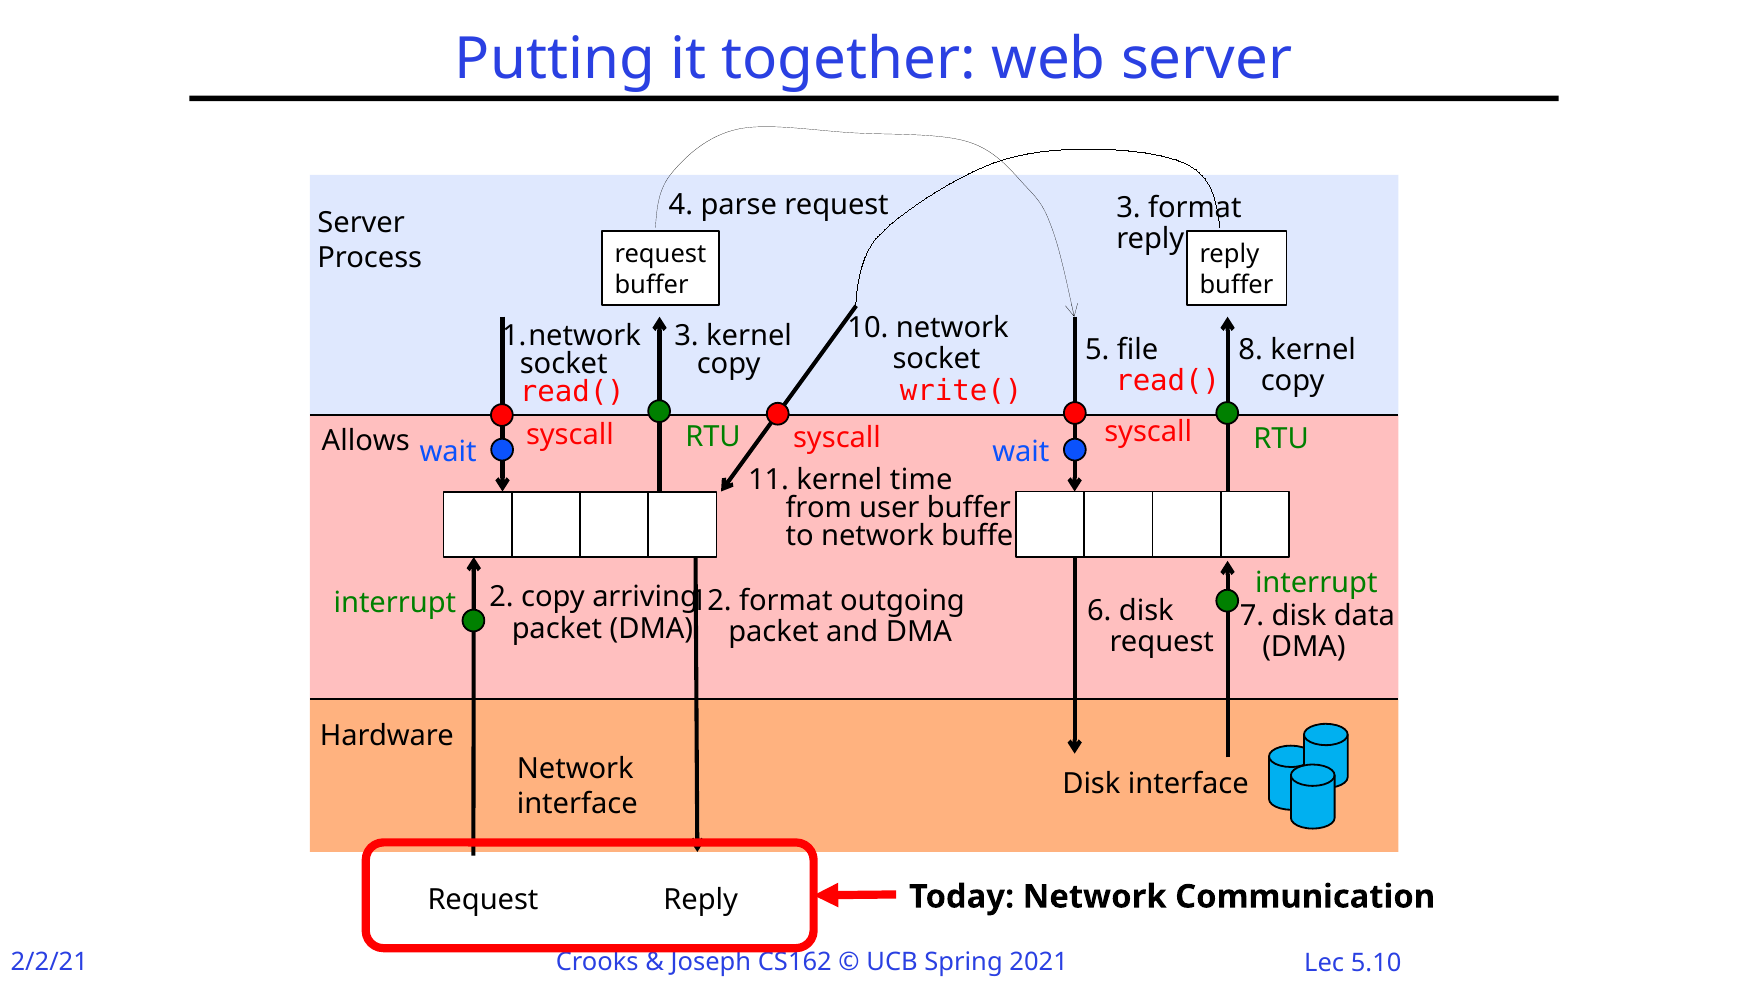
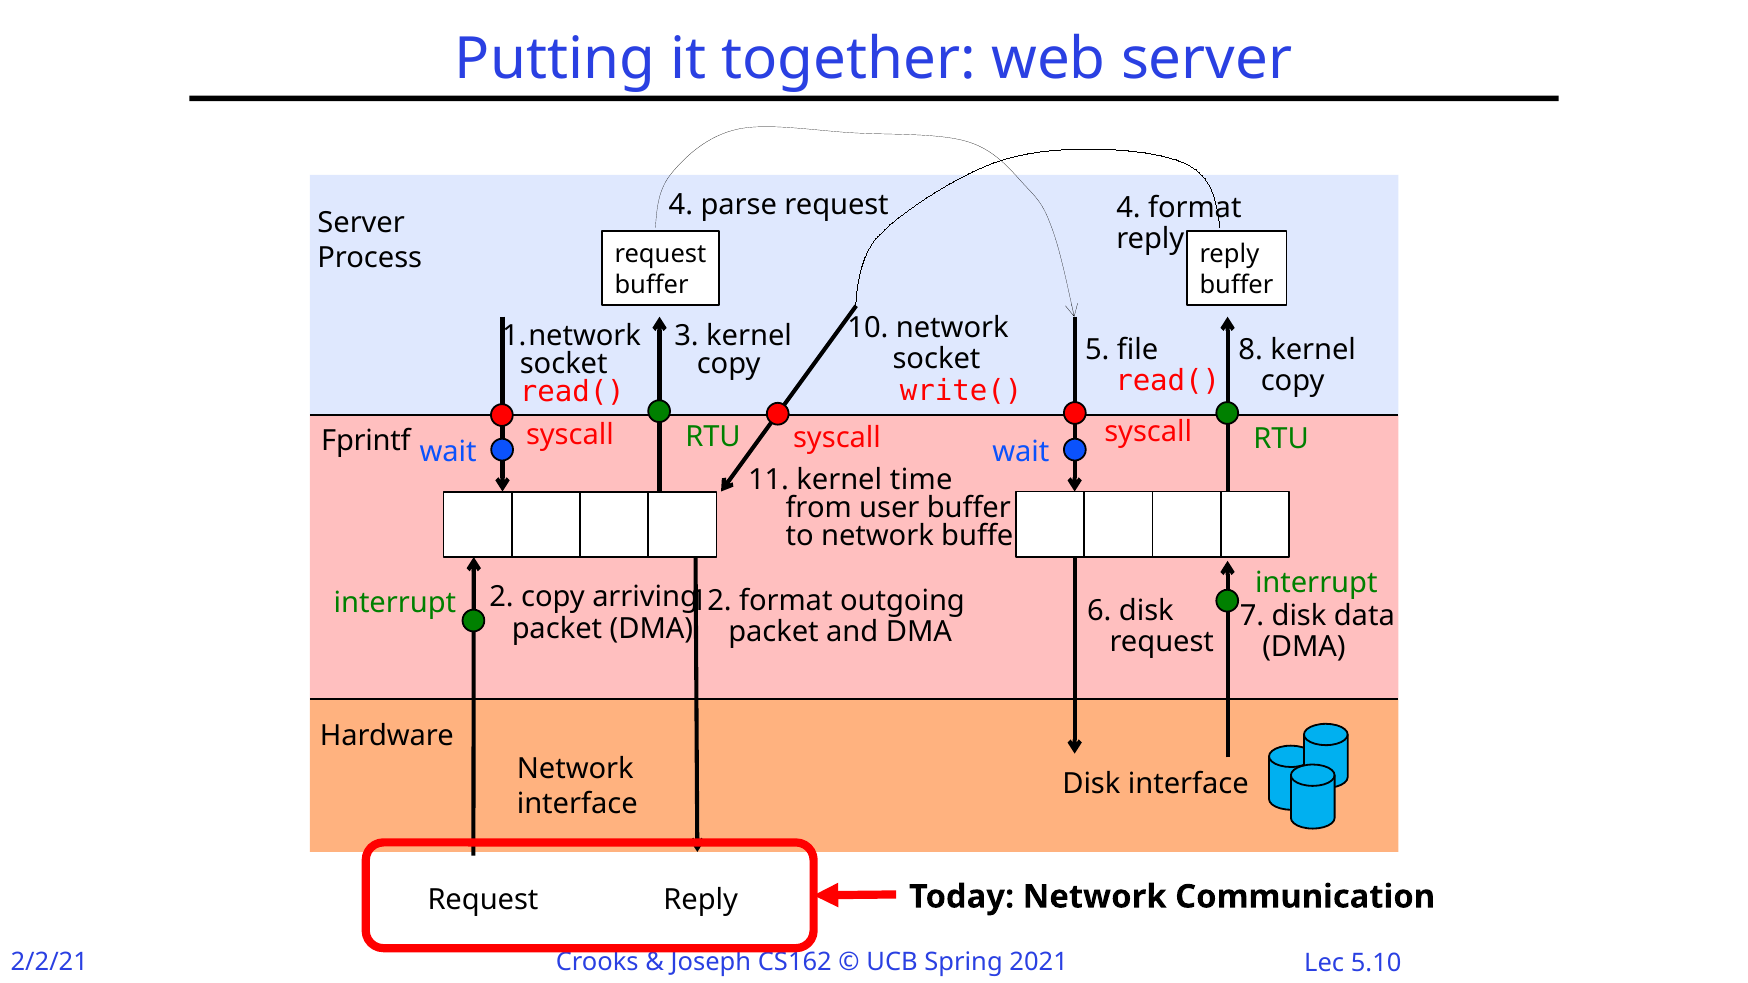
request 3: 3 -> 4
Allows: Allows -> Fprintf
